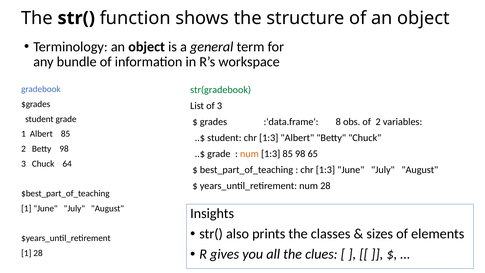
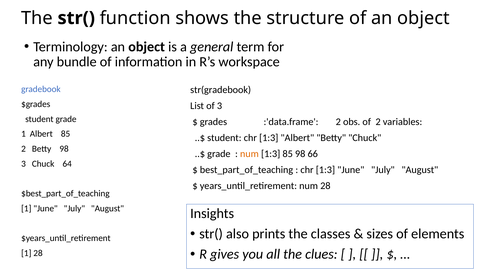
str(gradebook colour: green -> black
:'data.frame 8: 8 -> 2
65: 65 -> 66
